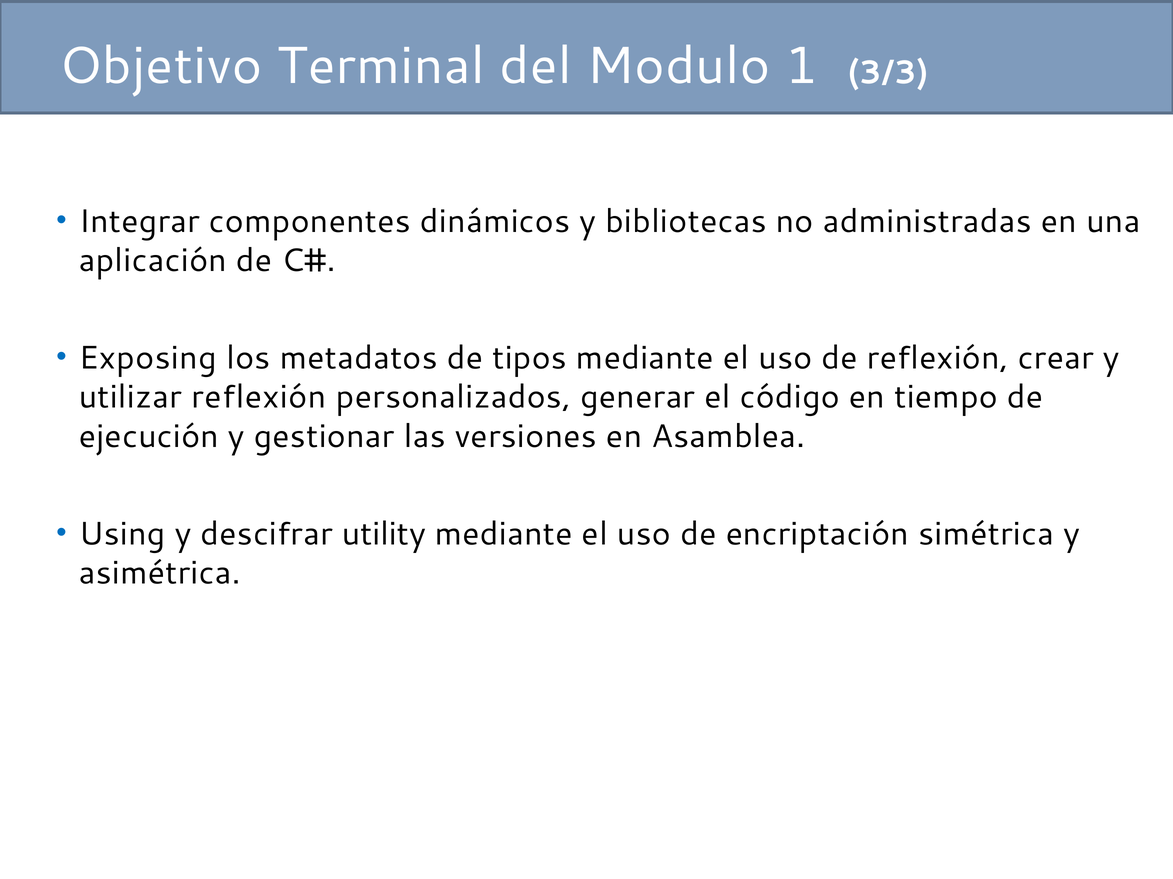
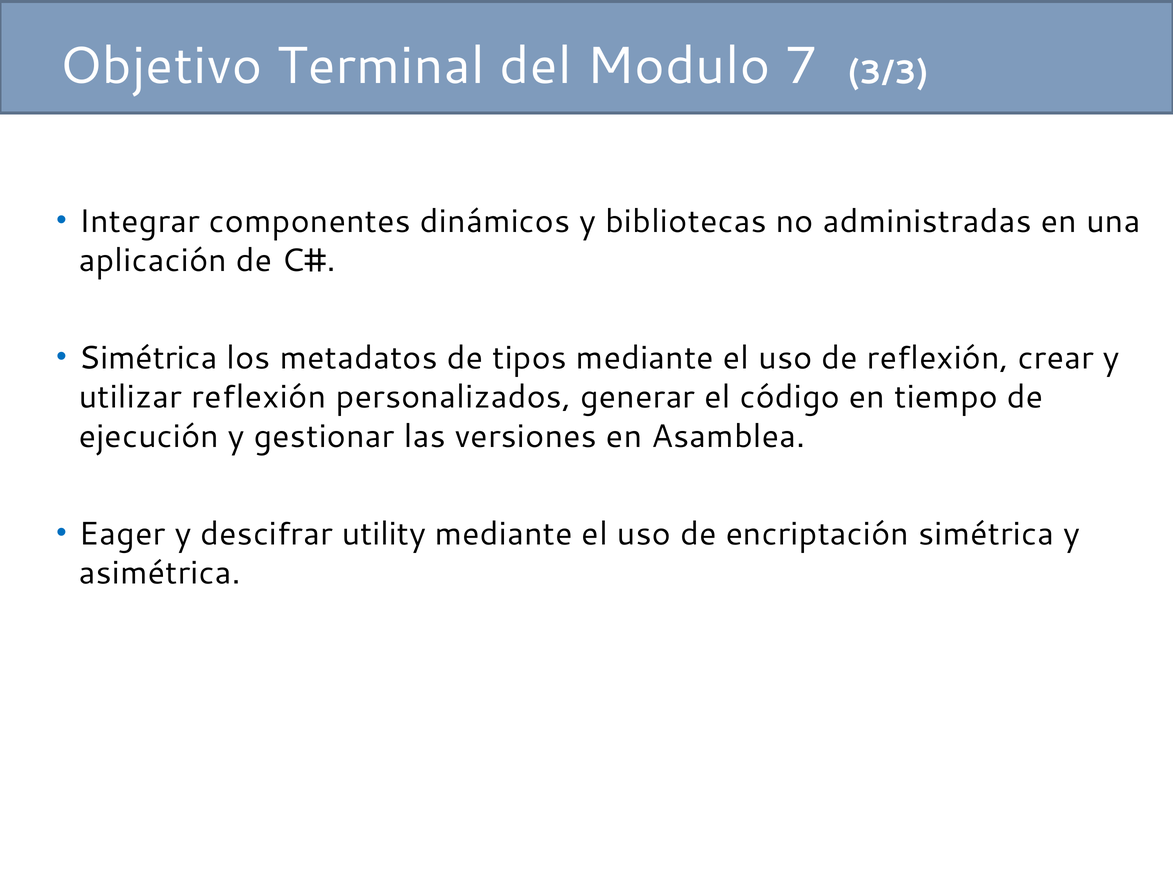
1: 1 -> 7
Exposing at (148, 358): Exposing -> Simétrica
Using: Using -> Eager
